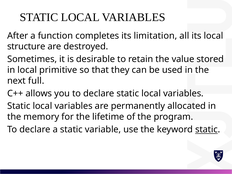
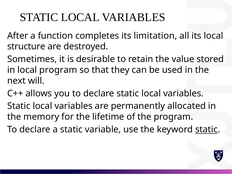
local primitive: primitive -> program
full: full -> will
